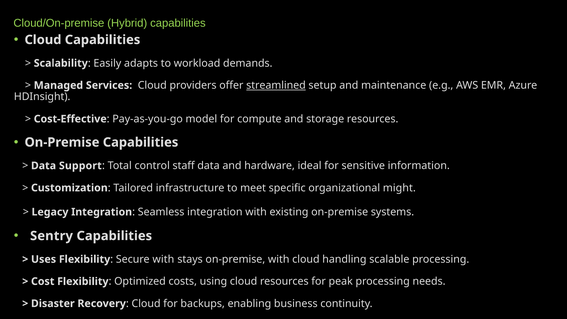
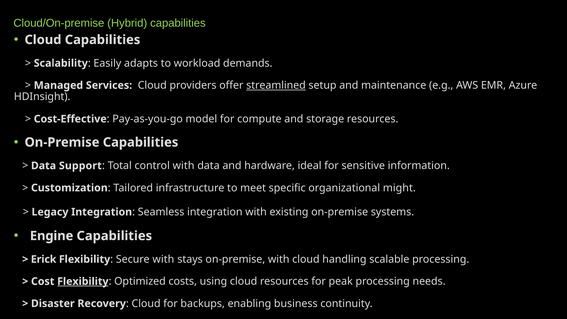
control staff: staff -> with
Sentry: Sentry -> Engine
Uses: Uses -> Erick
Flexibility at (83, 281) underline: none -> present
